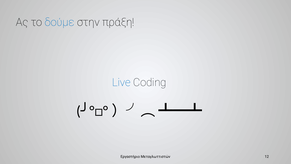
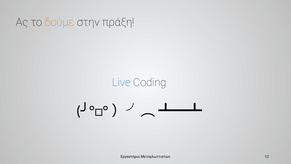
δούμε colour: blue -> orange
